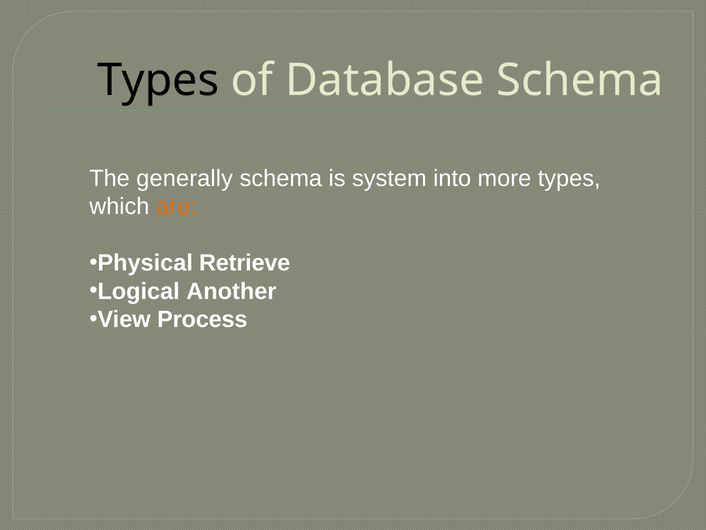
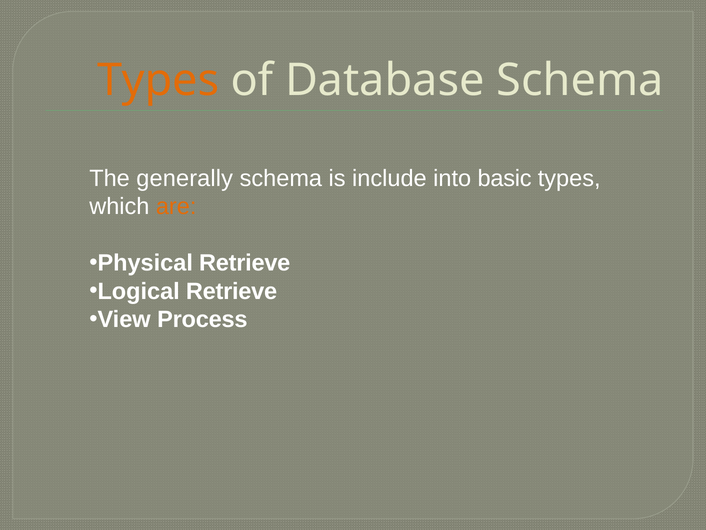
Types at (158, 80) colour: black -> orange
system: system -> include
more: more -> basic
Logical Another: Another -> Retrieve
